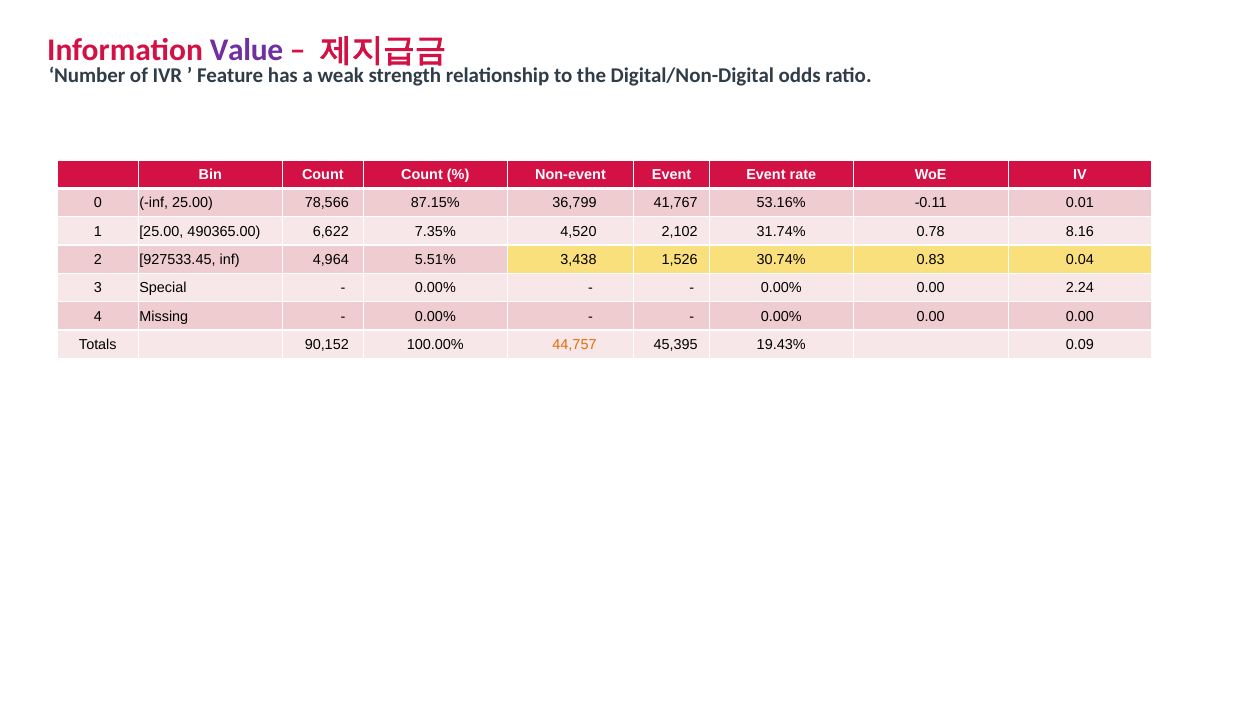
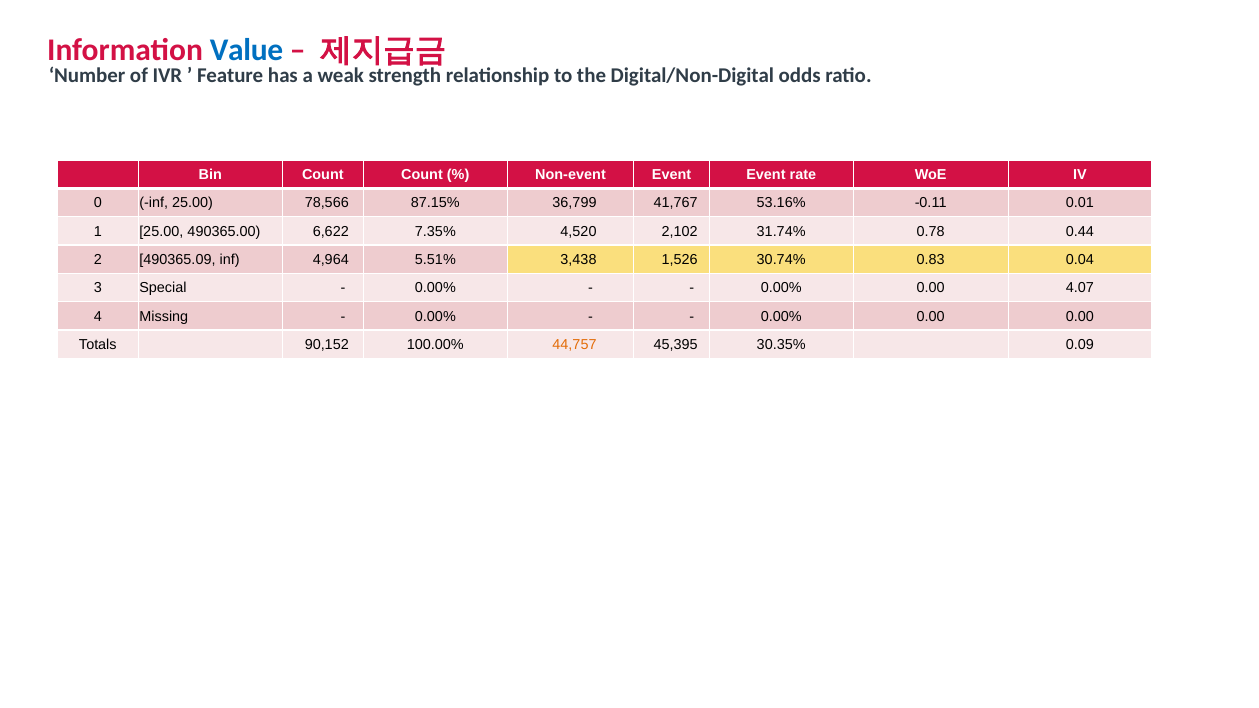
Value colour: purple -> blue
8.16: 8.16 -> 0.44
927533.45: 927533.45 -> 490365.09
2.24: 2.24 -> 4.07
19.43%: 19.43% -> 30.35%
